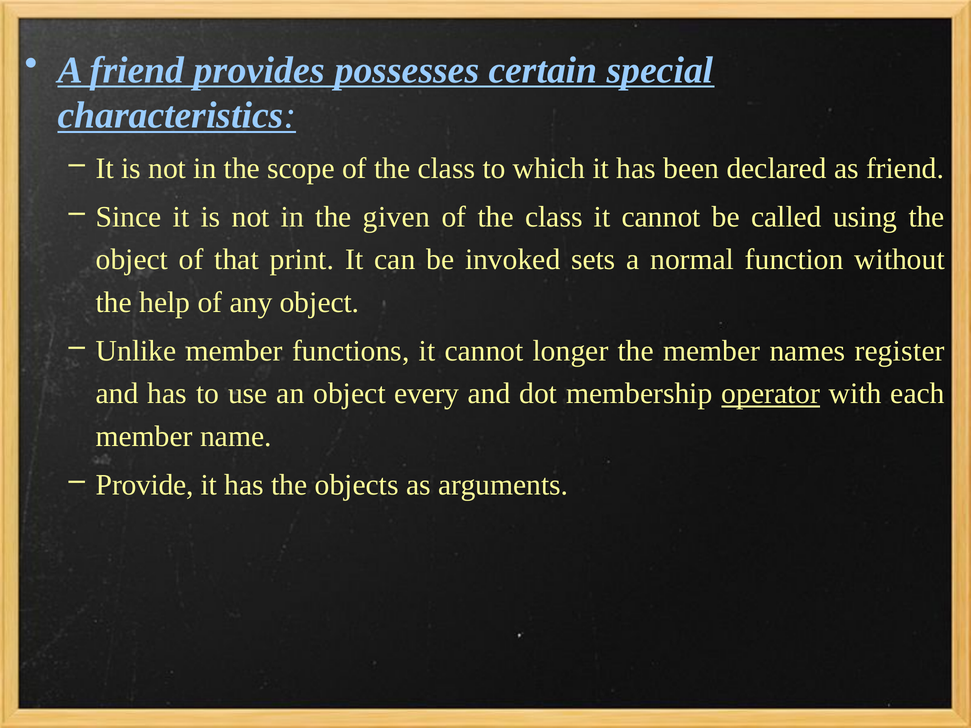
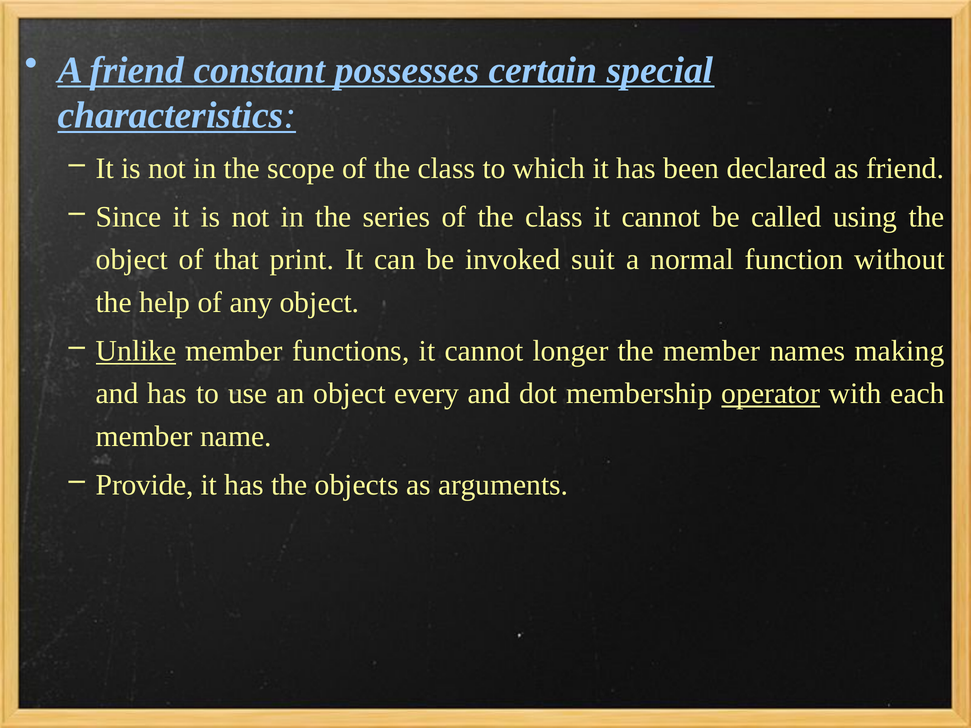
provides: provides -> constant
given: given -> series
sets: sets -> suit
Unlike underline: none -> present
register: register -> making
